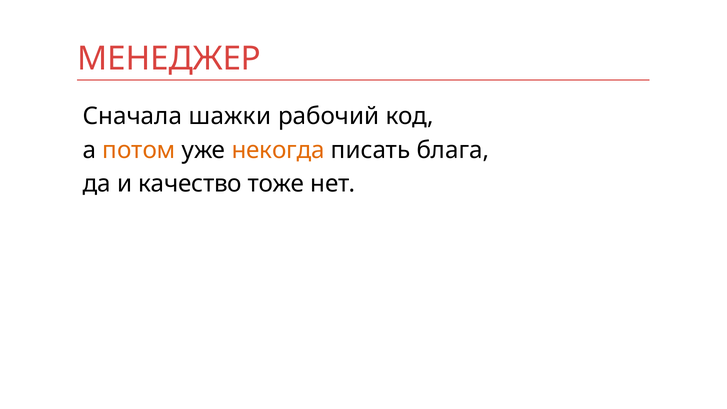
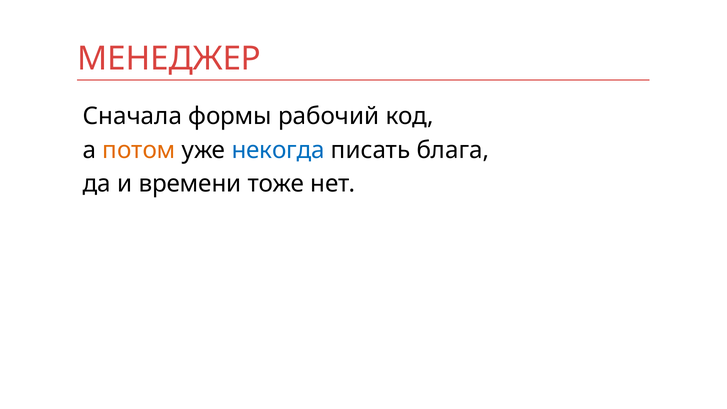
шажки: шажки -> формы
некогда colour: orange -> blue
качество: качество -> времени
